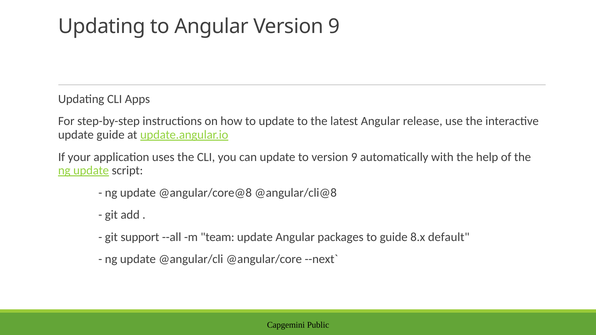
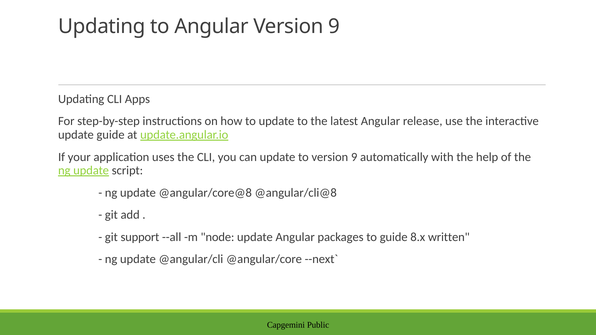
team: team -> node
default: default -> written
